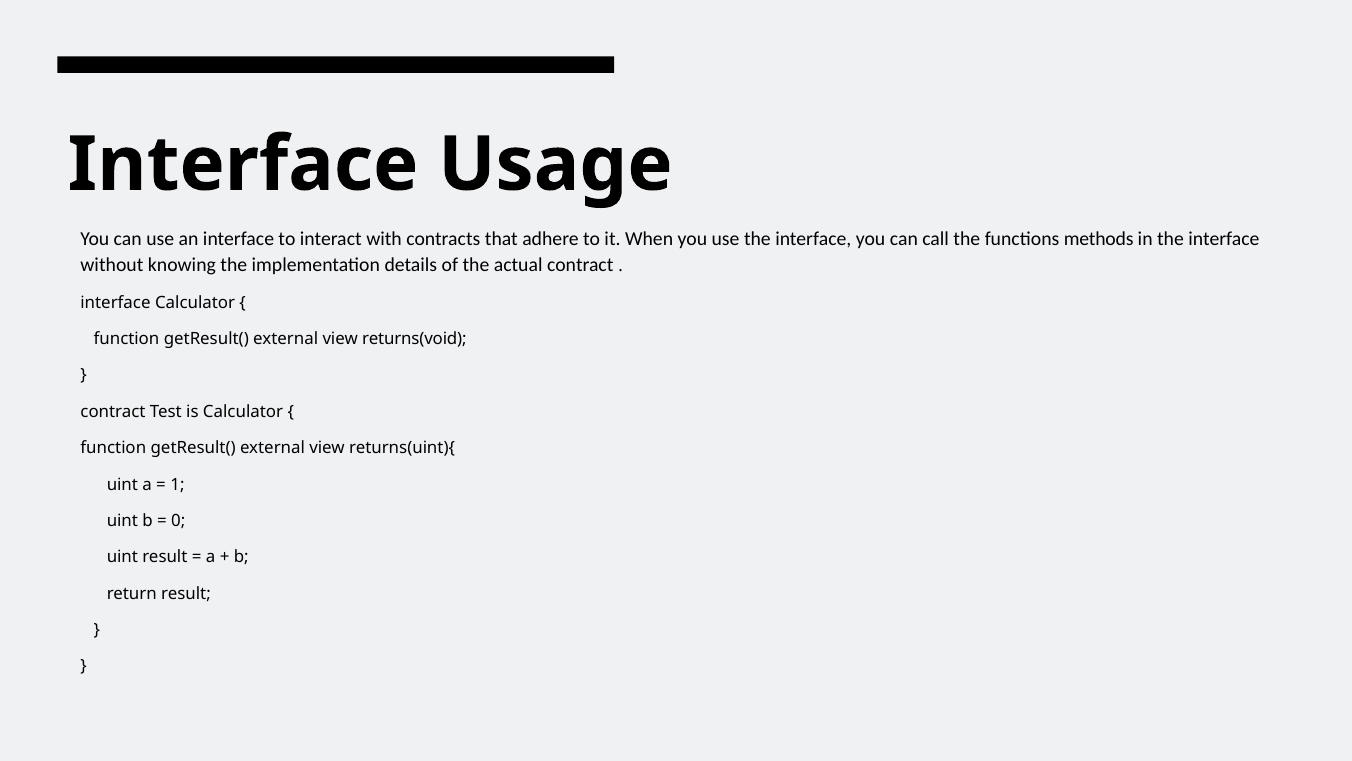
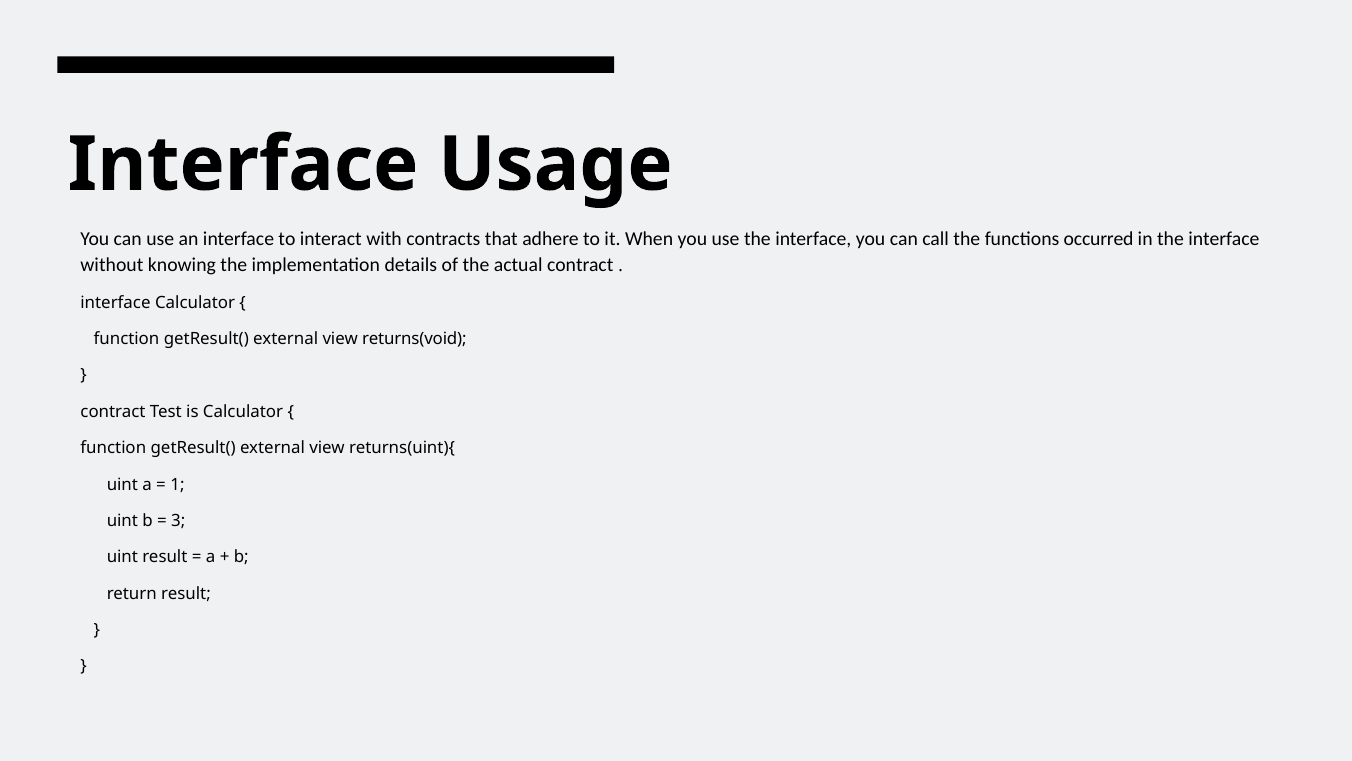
methods: methods -> occurred
0: 0 -> 3
